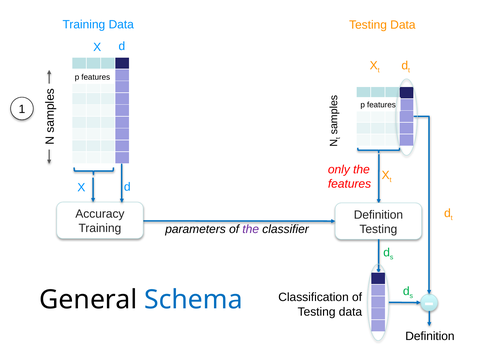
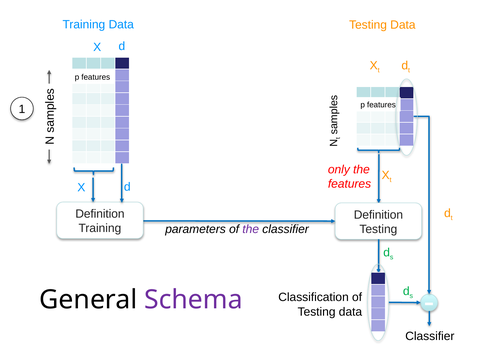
Accuracy at (100, 214): Accuracy -> Definition
Schema colour: blue -> purple
Definition at (430, 337): Definition -> Classifier
